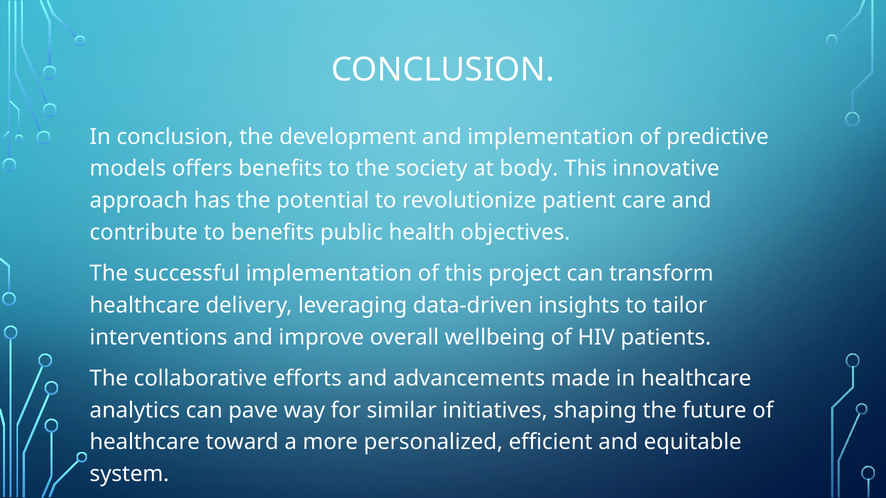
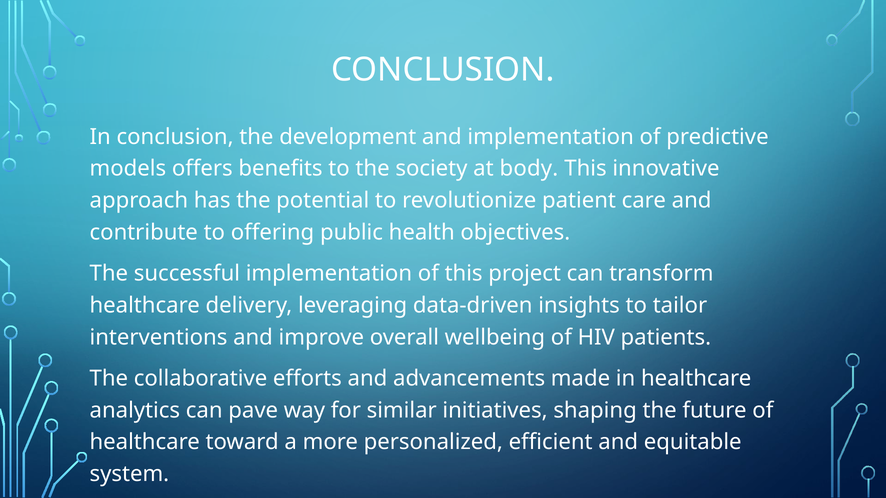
to benefits: benefits -> offering
